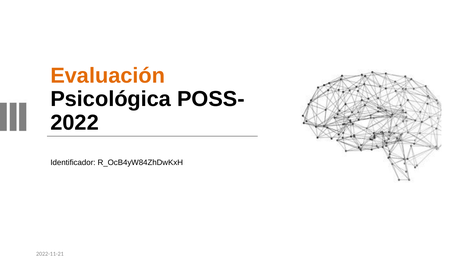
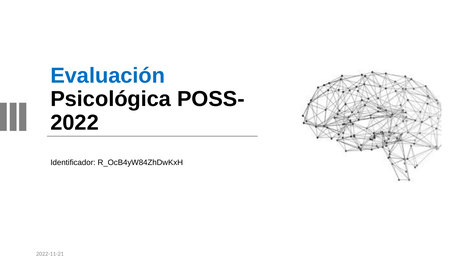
Evaluación colour: orange -> blue
